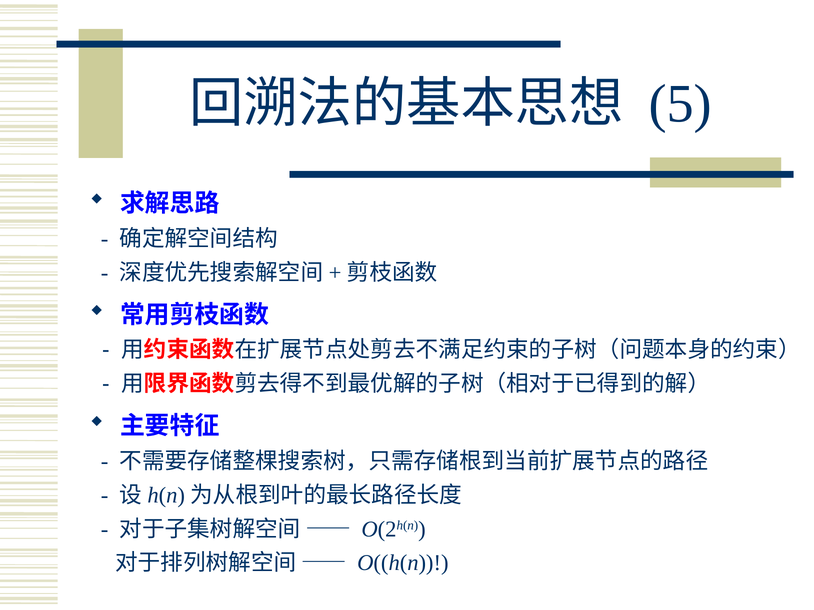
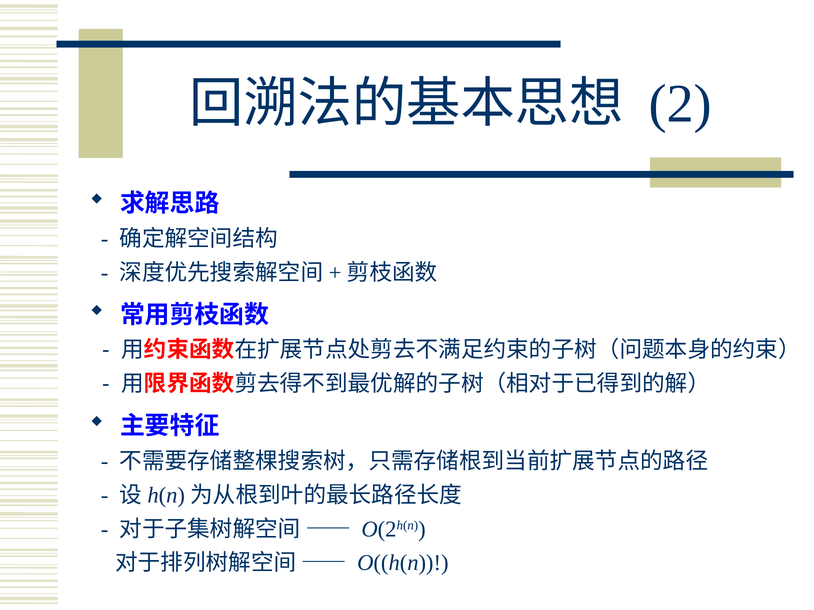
5: 5 -> 2
